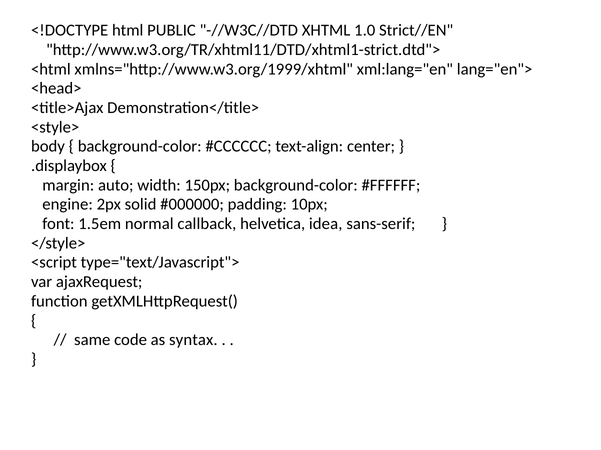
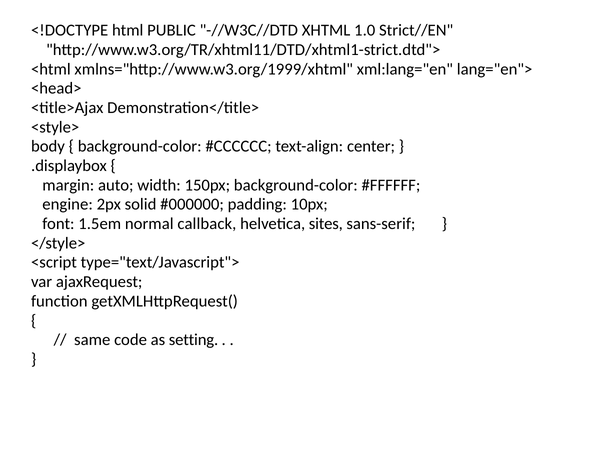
idea: idea -> sites
syntax: syntax -> setting
